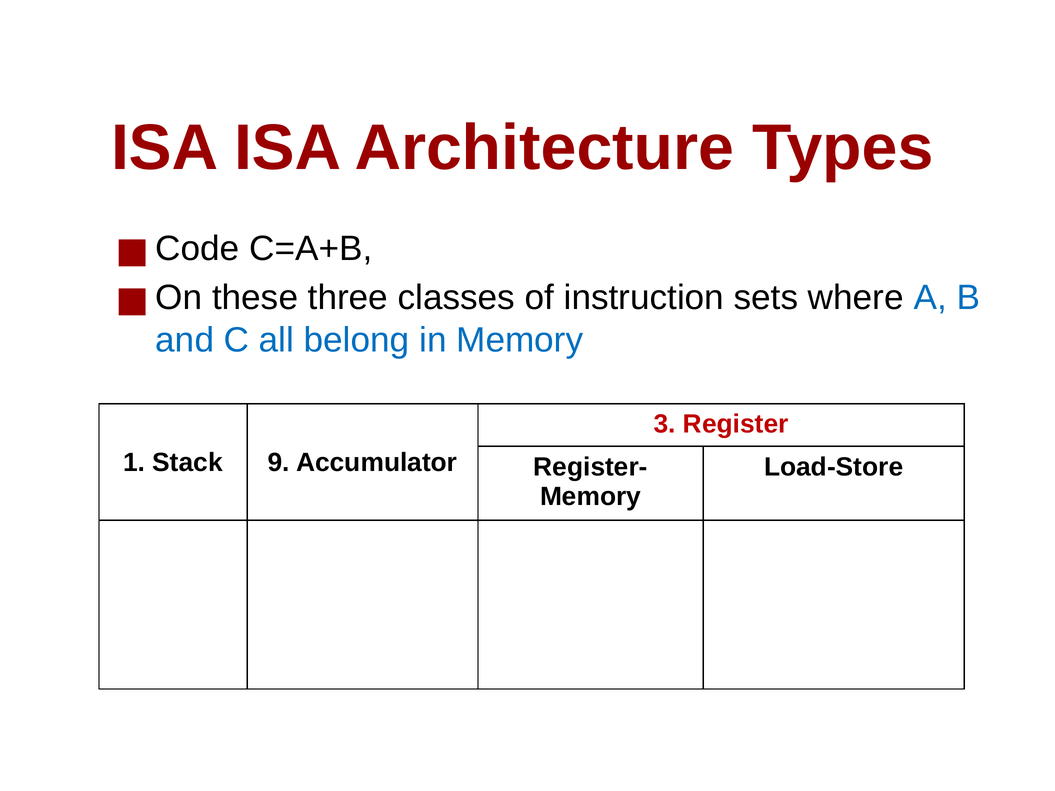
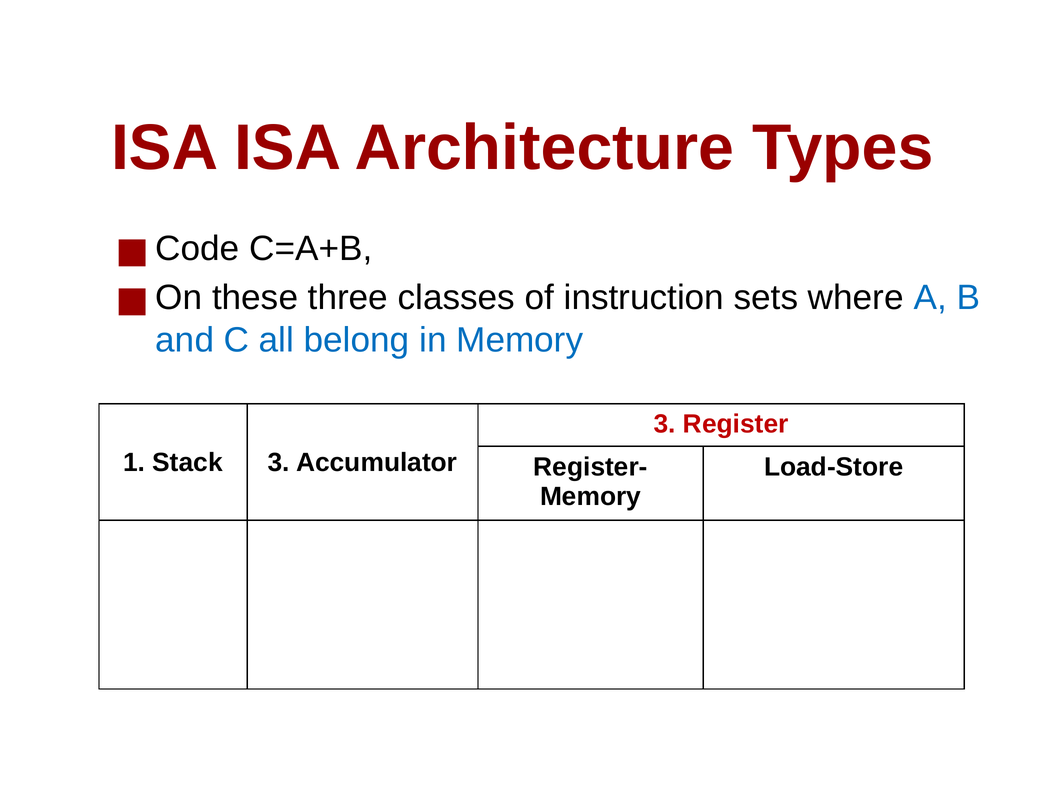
Stack 9: 9 -> 3
